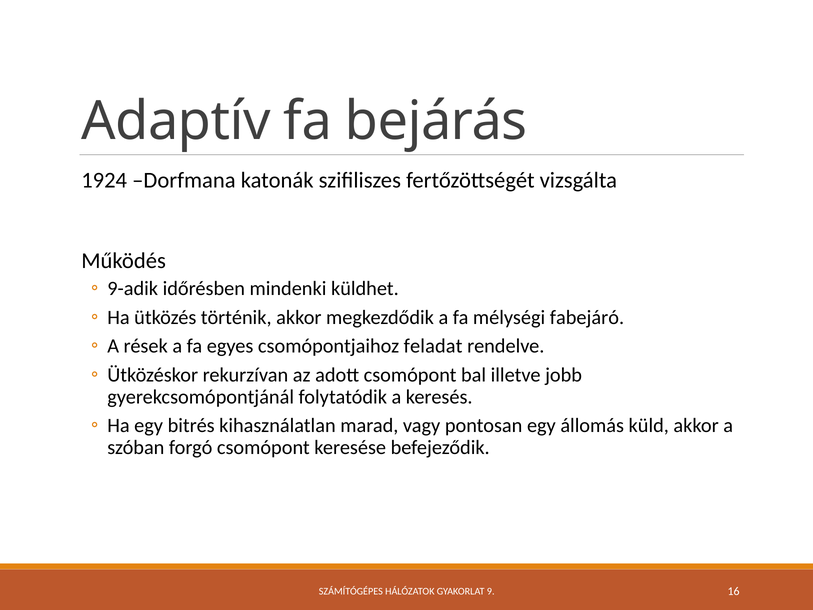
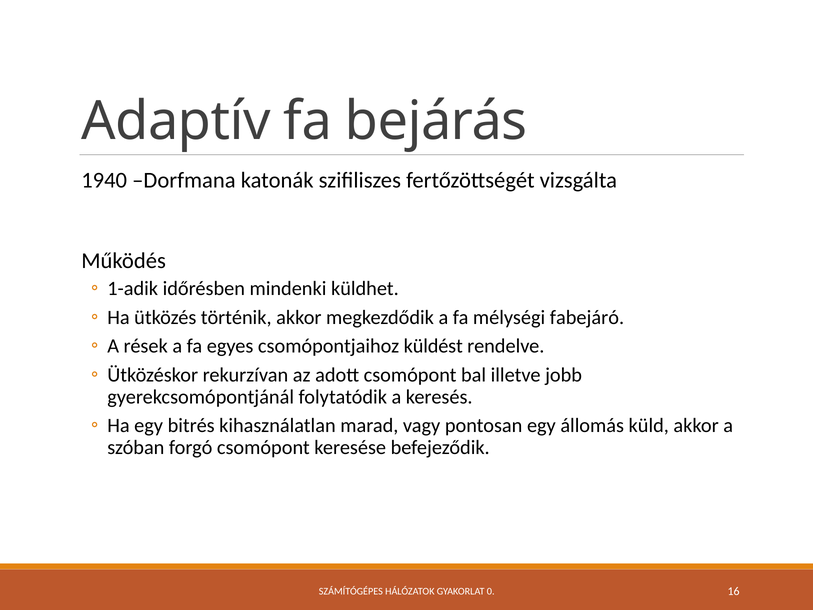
1924: 1924 -> 1940
9-adik: 9-adik -> 1-adik
feladat: feladat -> küldést
9: 9 -> 0
